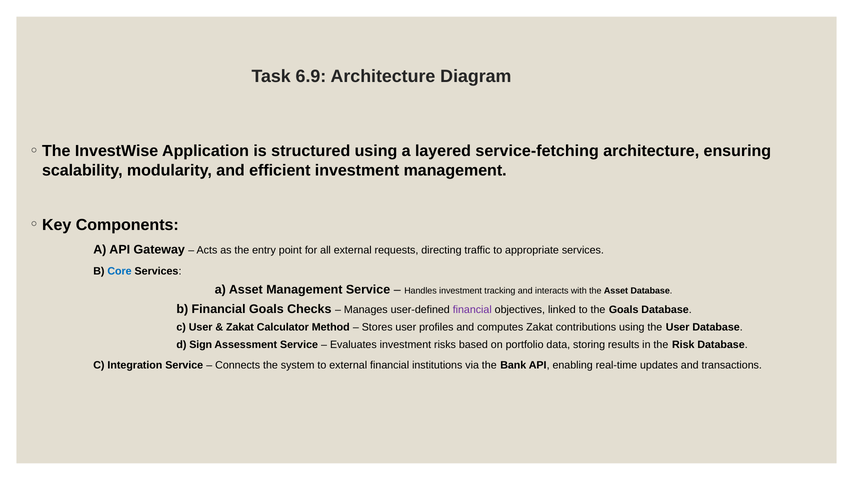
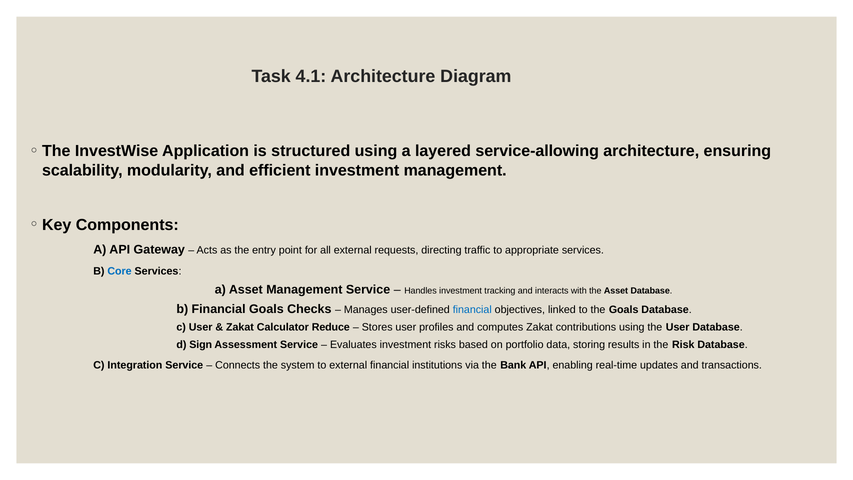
6.9: 6.9 -> 4.1
service-fetching: service-fetching -> service-allowing
financial at (472, 310) colour: purple -> blue
Method: Method -> Reduce
